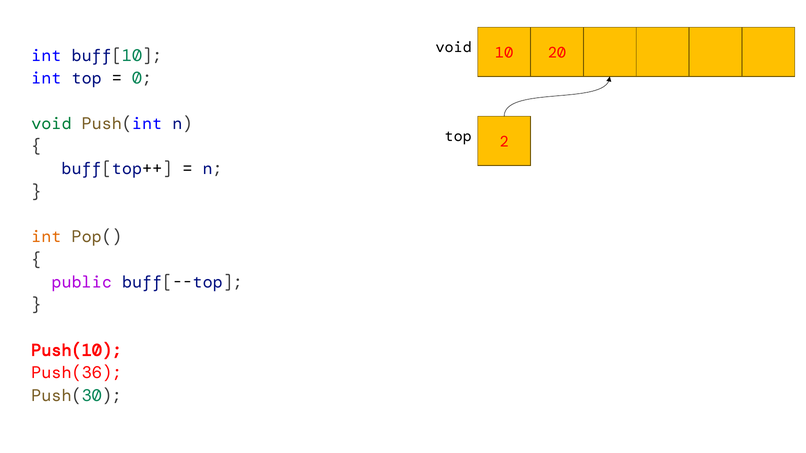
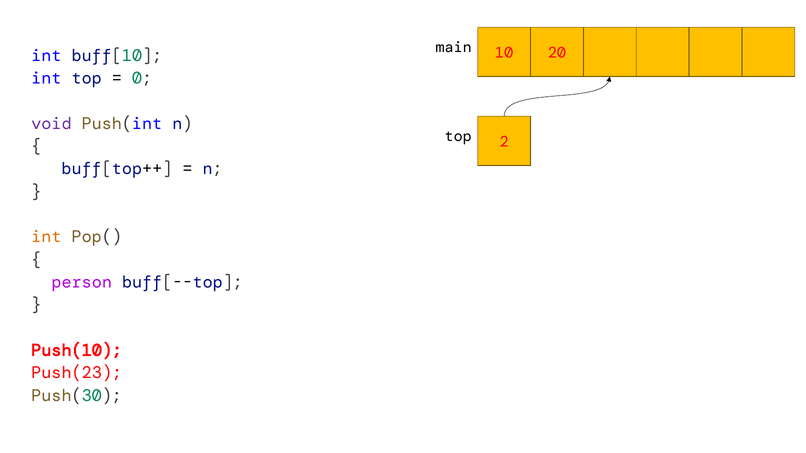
void at (454, 47): void -> main
void at (51, 124) colour: green -> purple
public: public -> person
Push(36: Push(36 -> Push(23
